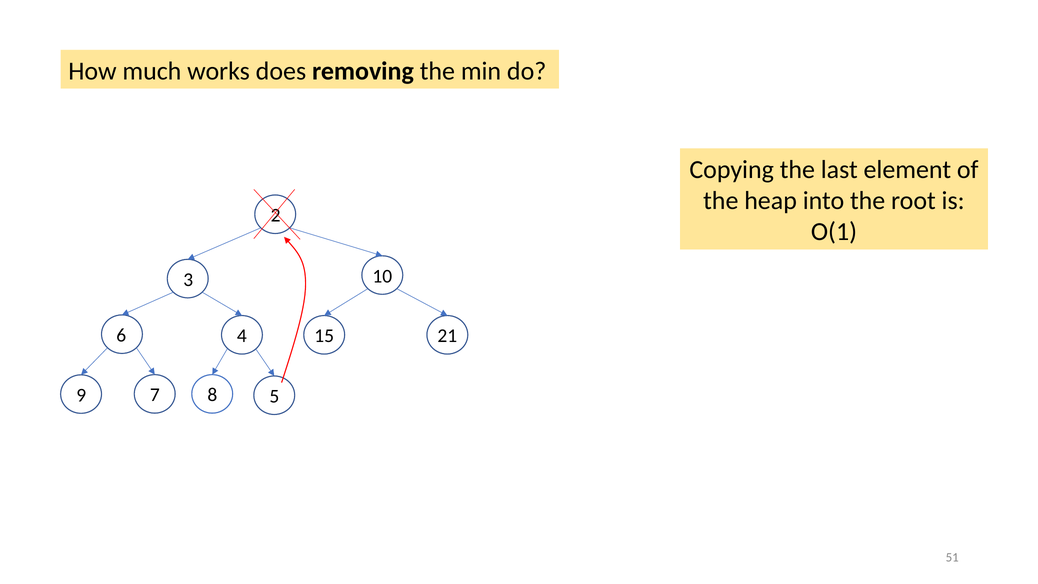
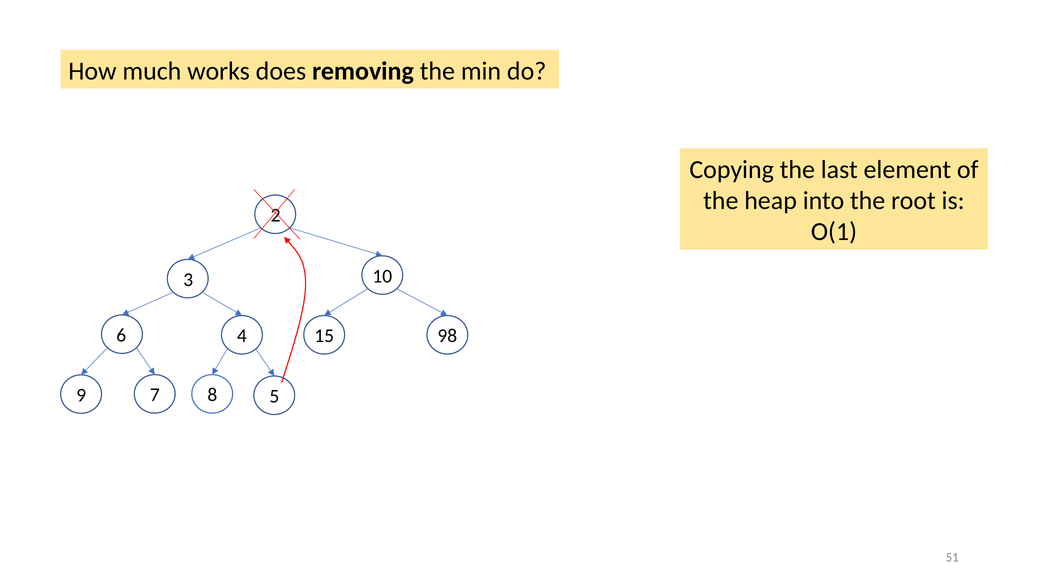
21: 21 -> 98
